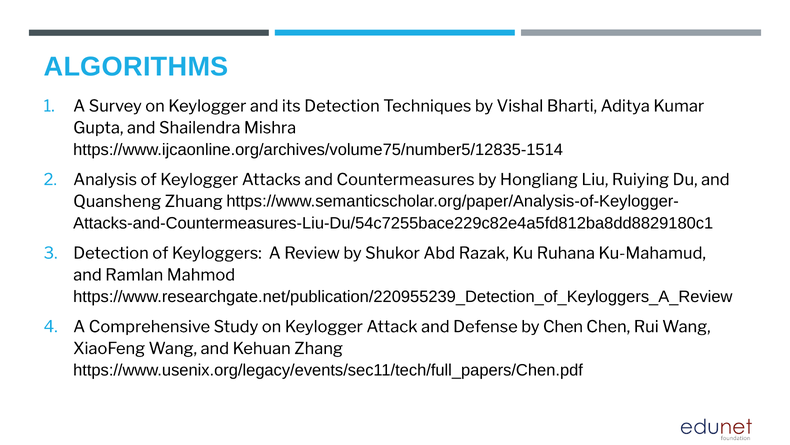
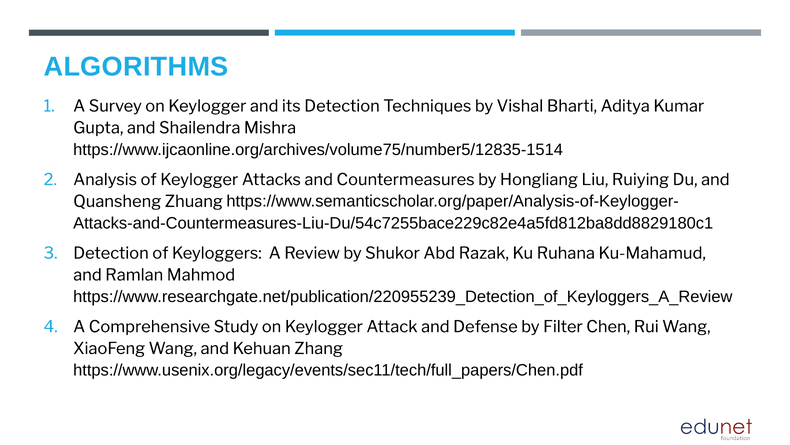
by Chen: Chen -> Filter
